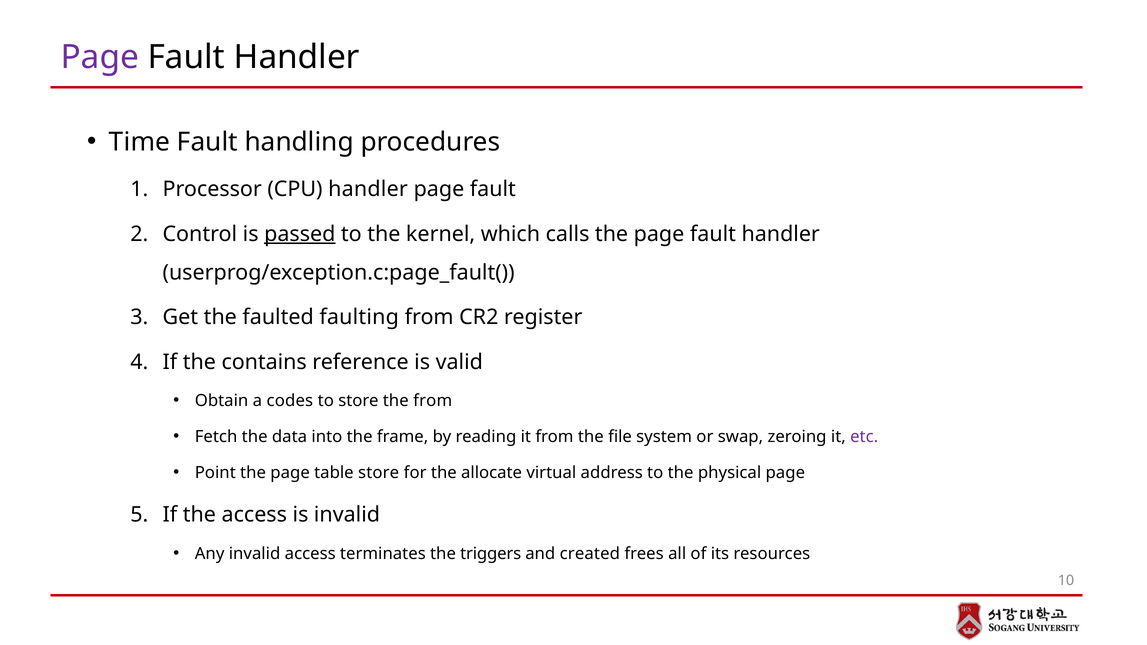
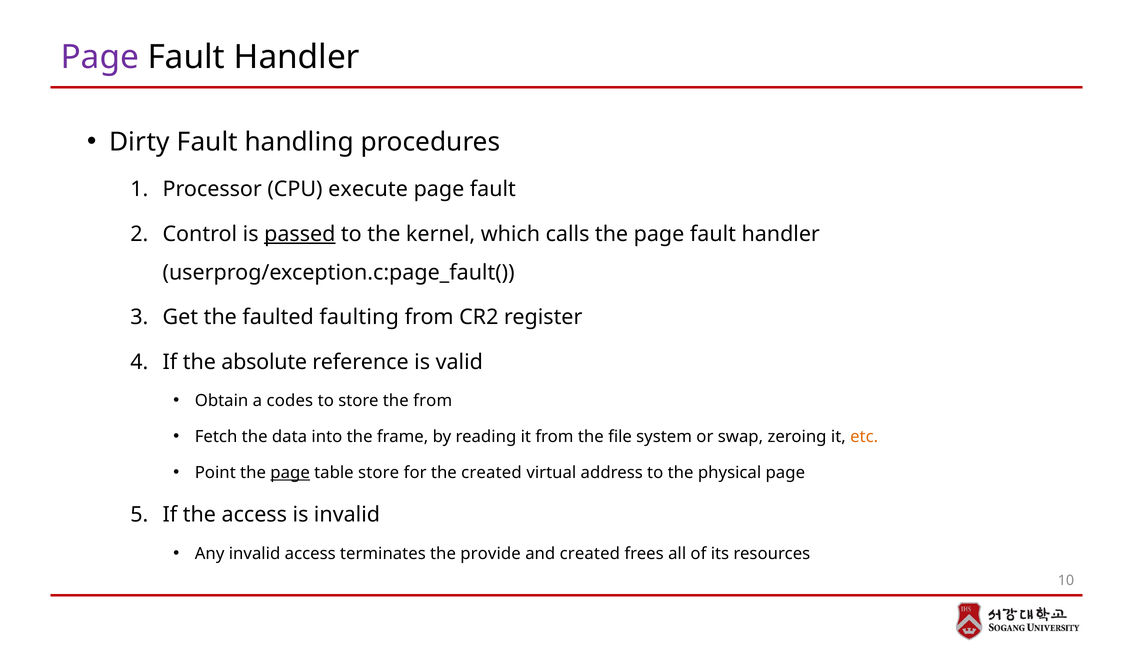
Time: Time -> Dirty
CPU handler: handler -> execute
contains: contains -> absolute
etc colour: purple -> orange
page at (290, 473) underline: none -> present
the allocate: allocate -> created
triggers: triggers -> provide
